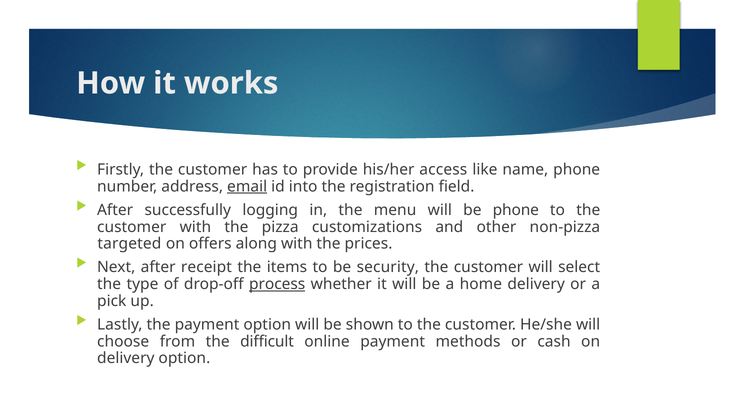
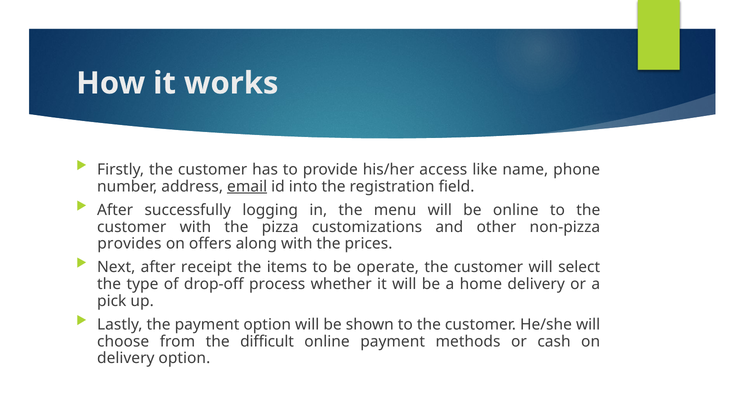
be phone: phone -> online
targeted: targeted -> provides
security: security -> operate
process underline: present -> none
